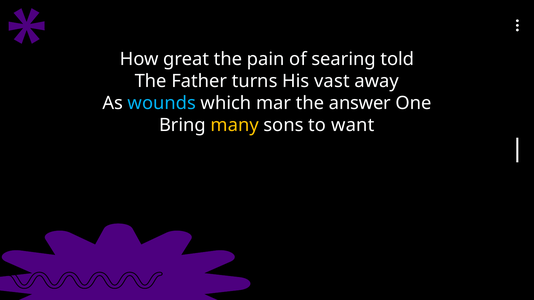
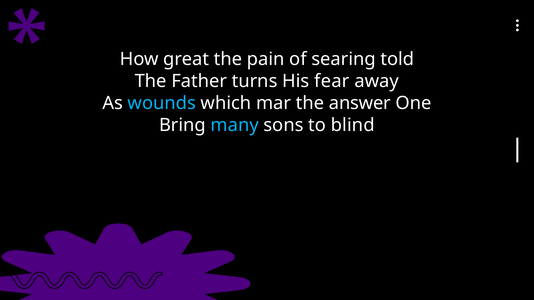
vast: vast -> fear
many colour: yellow -> light blue
want: want -> blind
